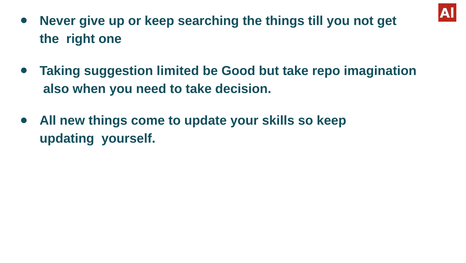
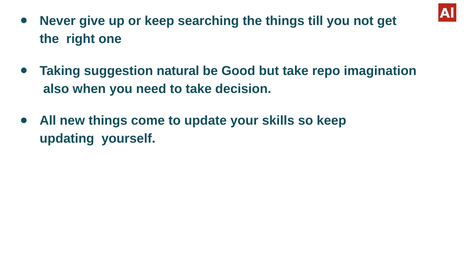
limited: limited -> natural
